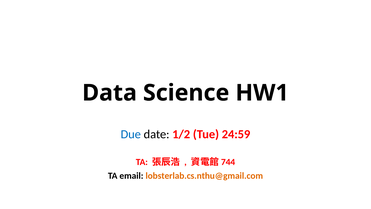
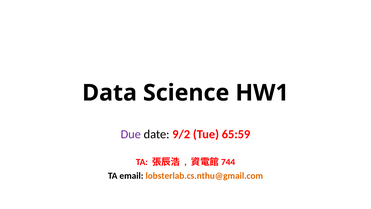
Due colour: blue -> purple
1/2: 1/2 -> 9/2
24:59: 24:59 -> 65:59
